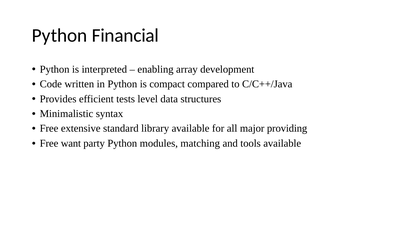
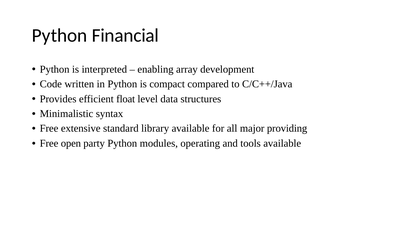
tests: tests -> float
want: want -> open
matching: matching -> operating
